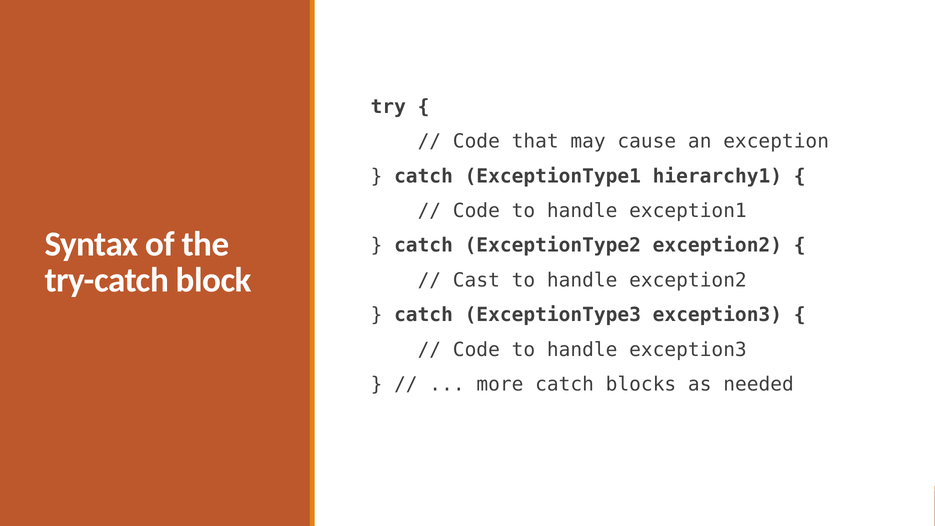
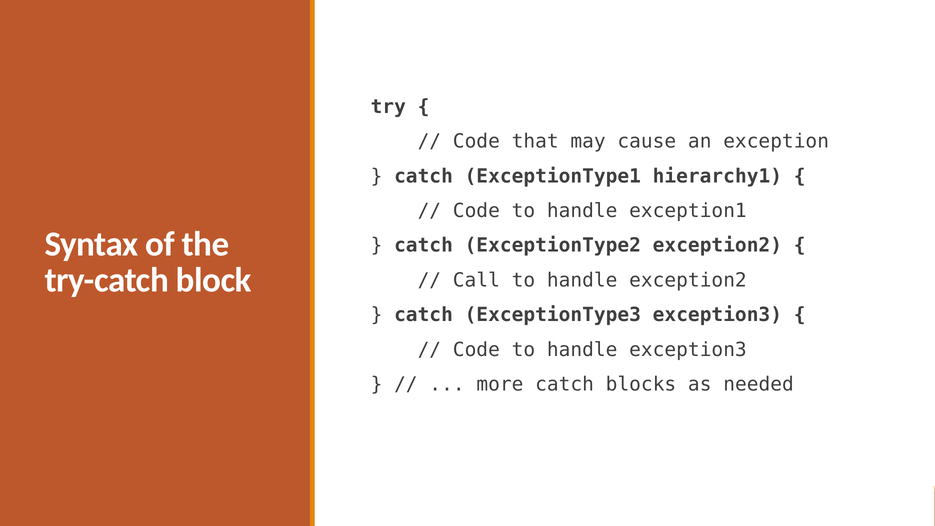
Cast: Cast -> Call
